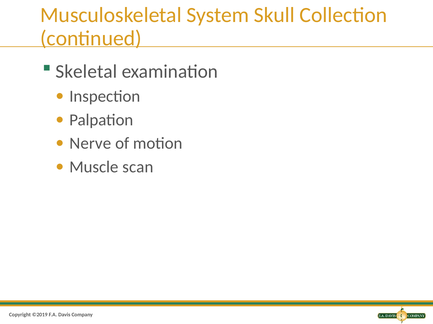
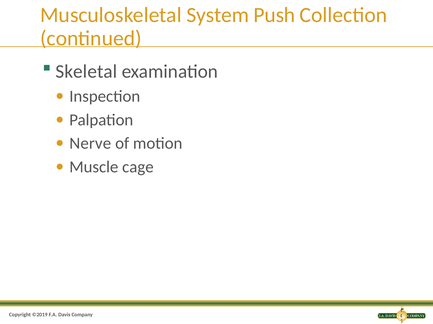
Skull: Skull -> Push
scan: scan -> cage
